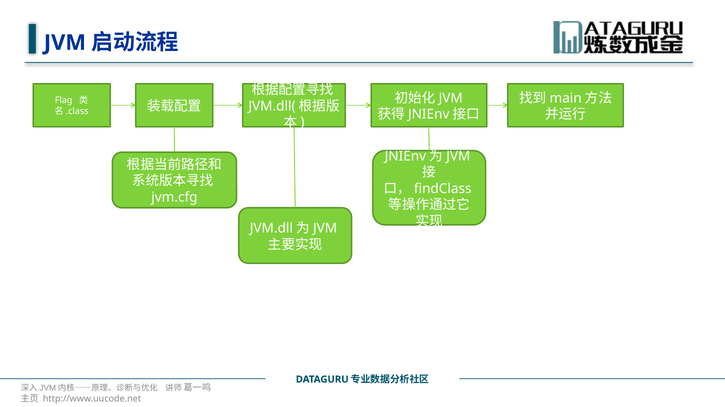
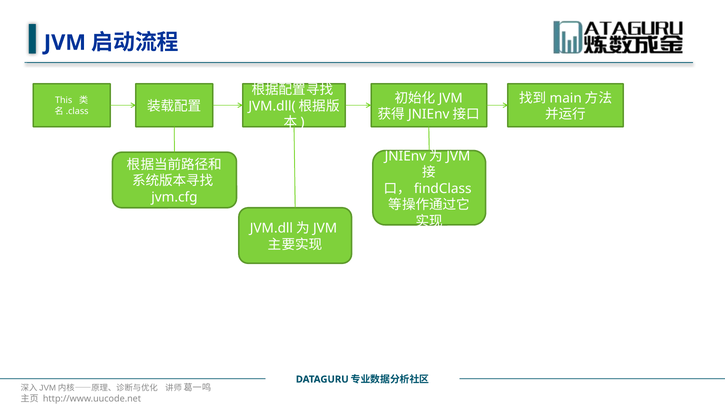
Flag: Flag -> This
